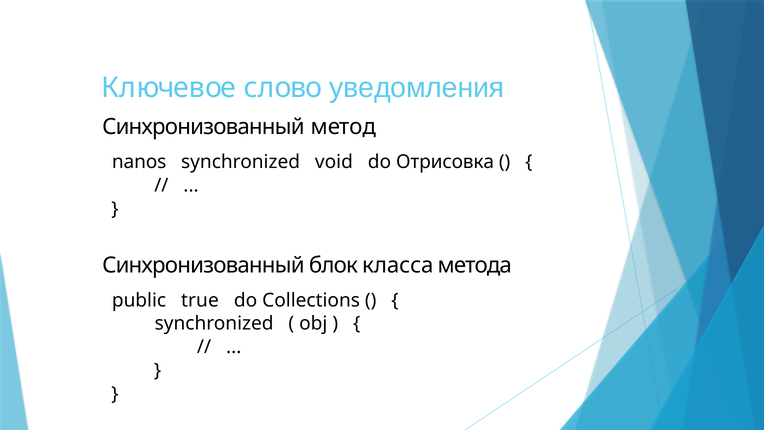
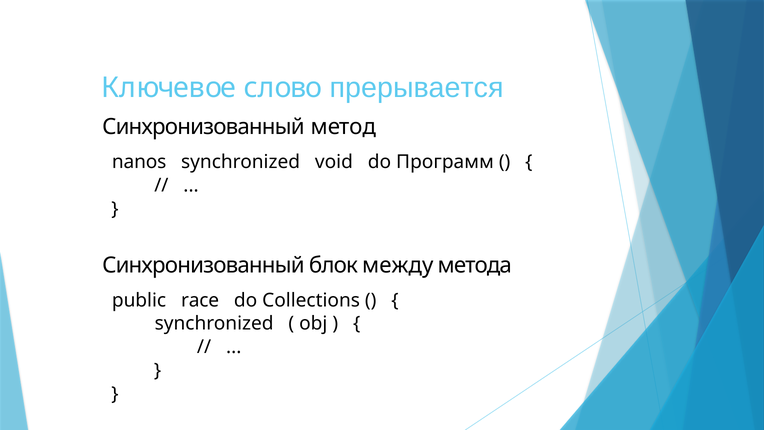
уведомления: уведомления -> прерывается
Отрисовка: Отрисовка -> Программ
класса: класса -> между
true: true -> race
